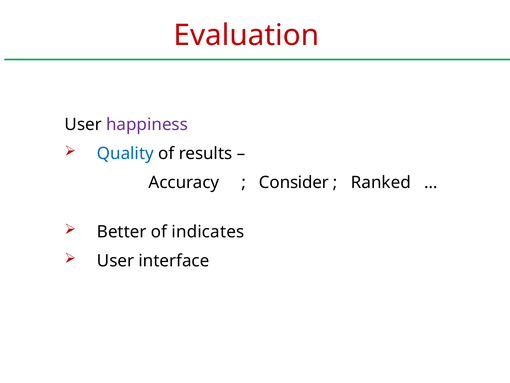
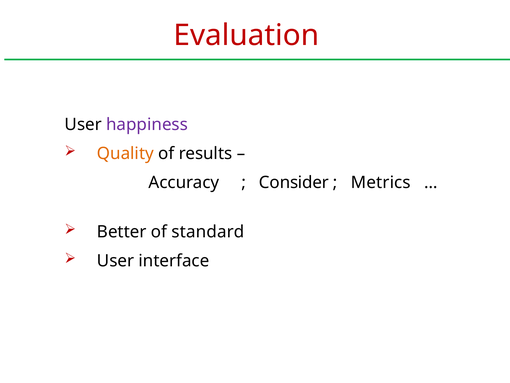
Quality colour: blue -> orange
Ranked: Ranked -> Metrics
indicates: indicates -> standard
